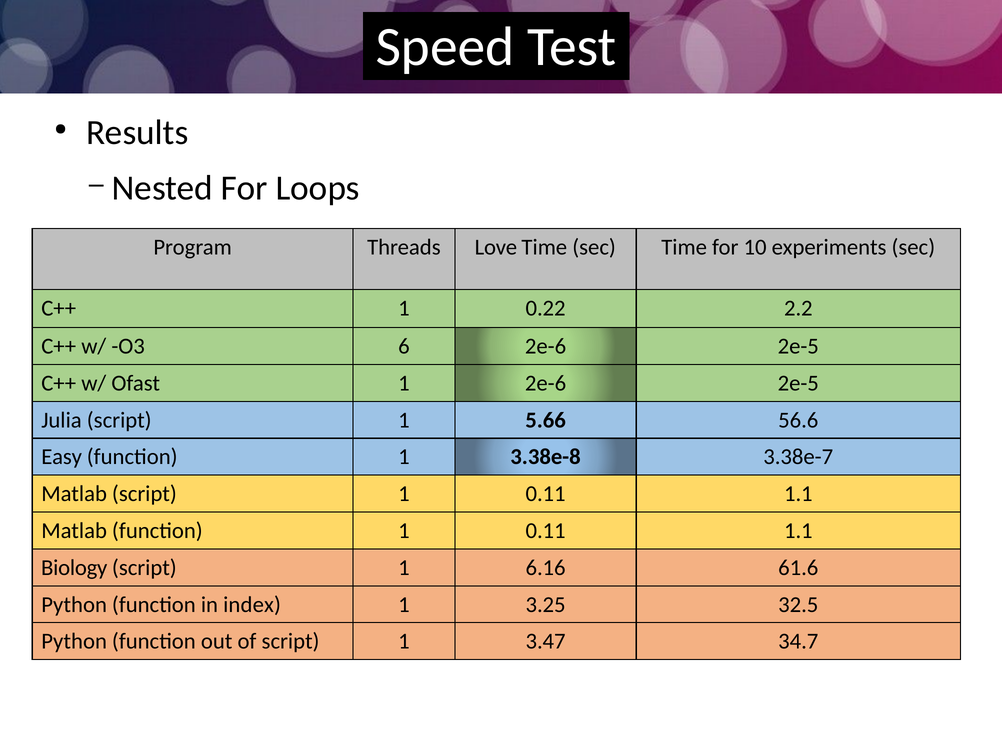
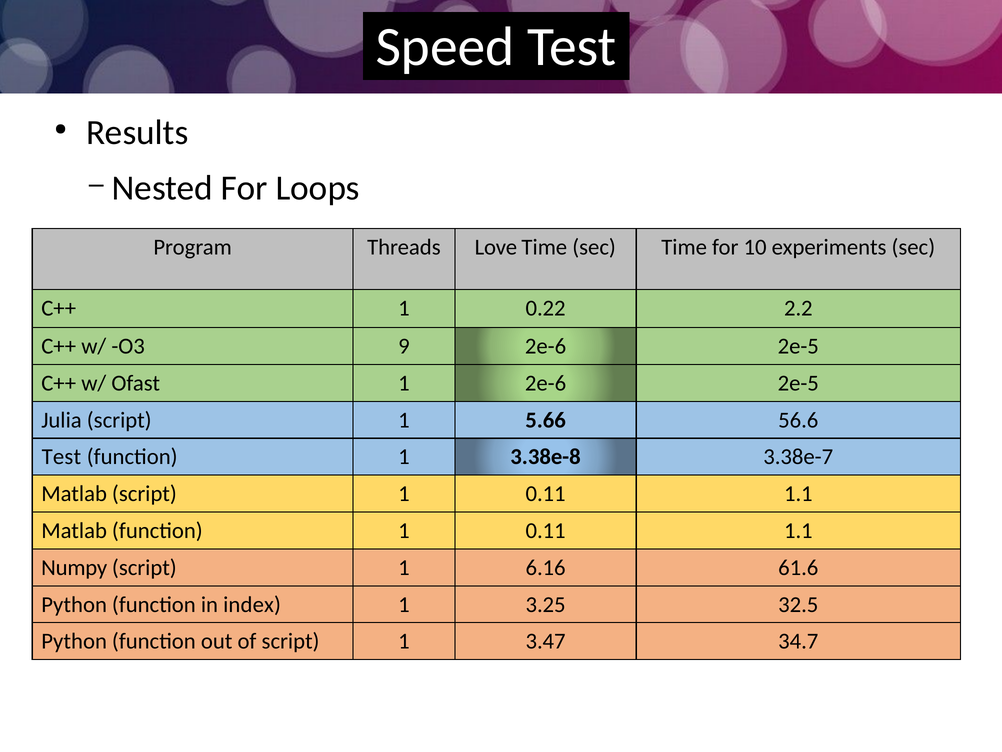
6: 6 -> 9
Easy at (62, 457): Easy -> Test
Biology: Biology -> Numpy
